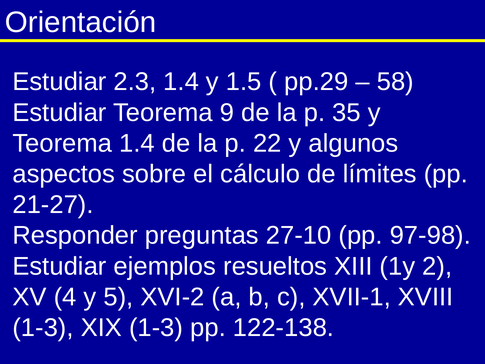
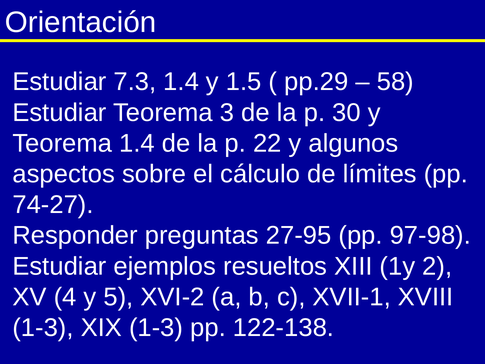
2.3: 2.3 -> 7.3
9: 9 -> 3
35: 35 -> 30
21-27: 21-27 -> 74-27
27-10: 27-10 -> 27-95
